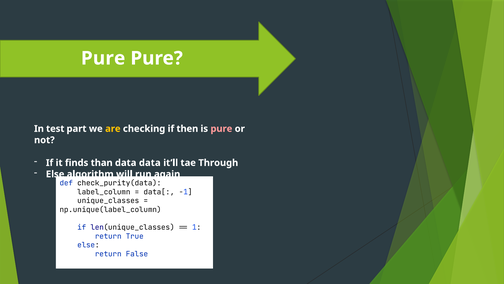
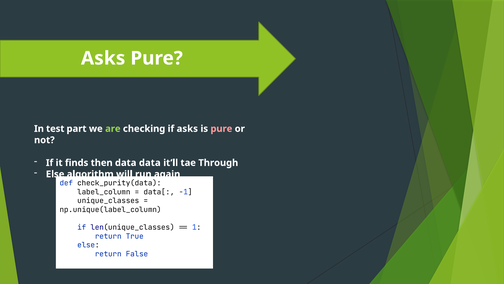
Pure at (103, 58): Pure -> Asks
are colour: yellow -> light green
if then: then -> asks
than: than -> then
